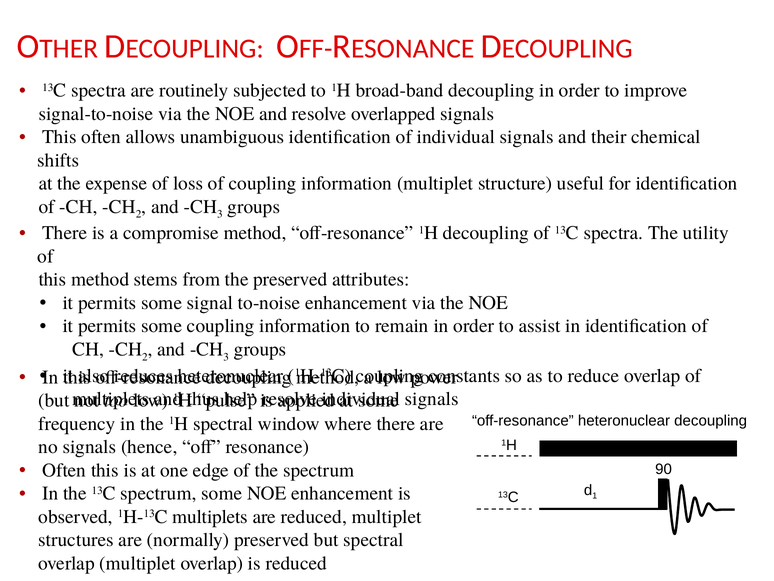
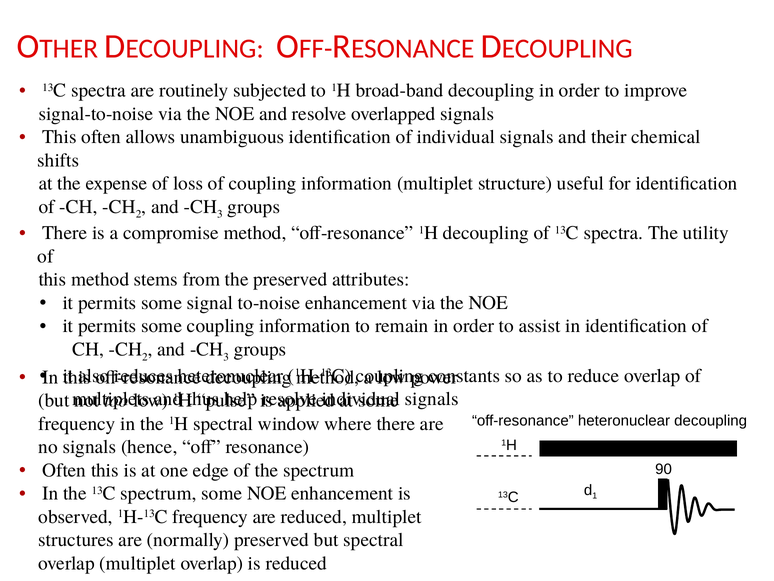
1H-13C multiplets: multiplets -> frequency
